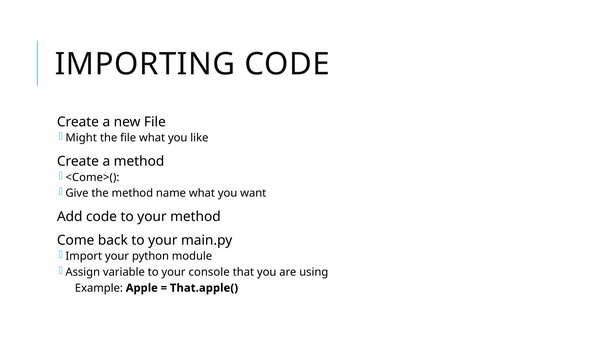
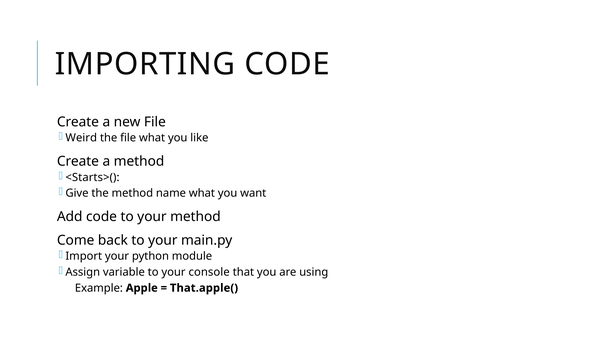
Might: Might -> Weird
<Come>(: <Come>( -> <Starts>(
